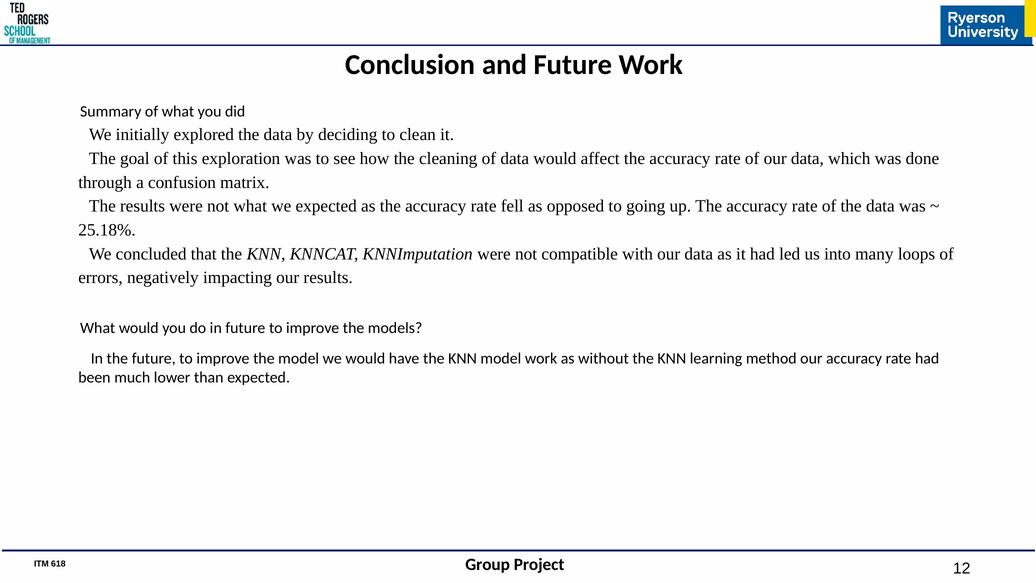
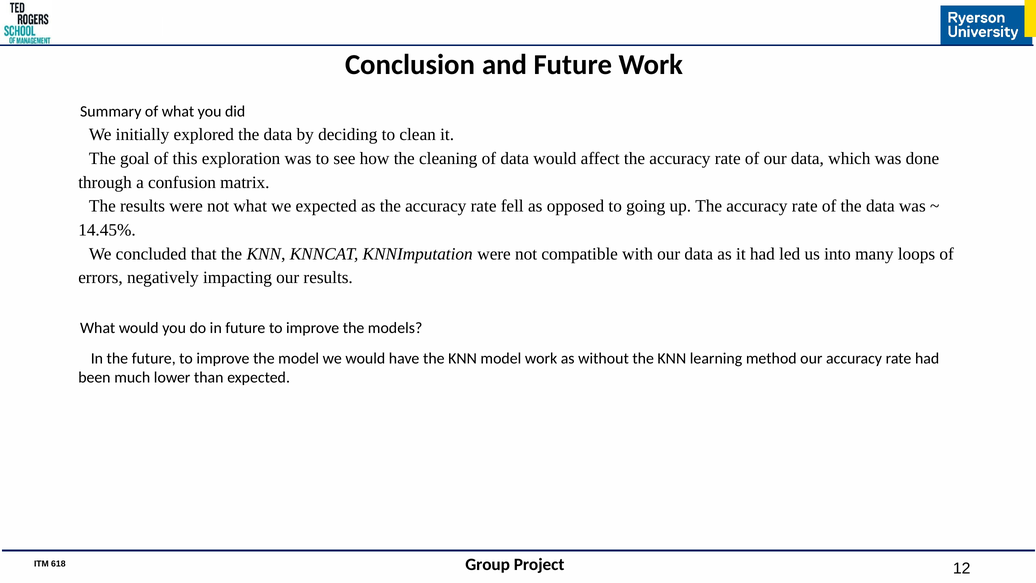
25.18%: 25.18% -> 14.45%
